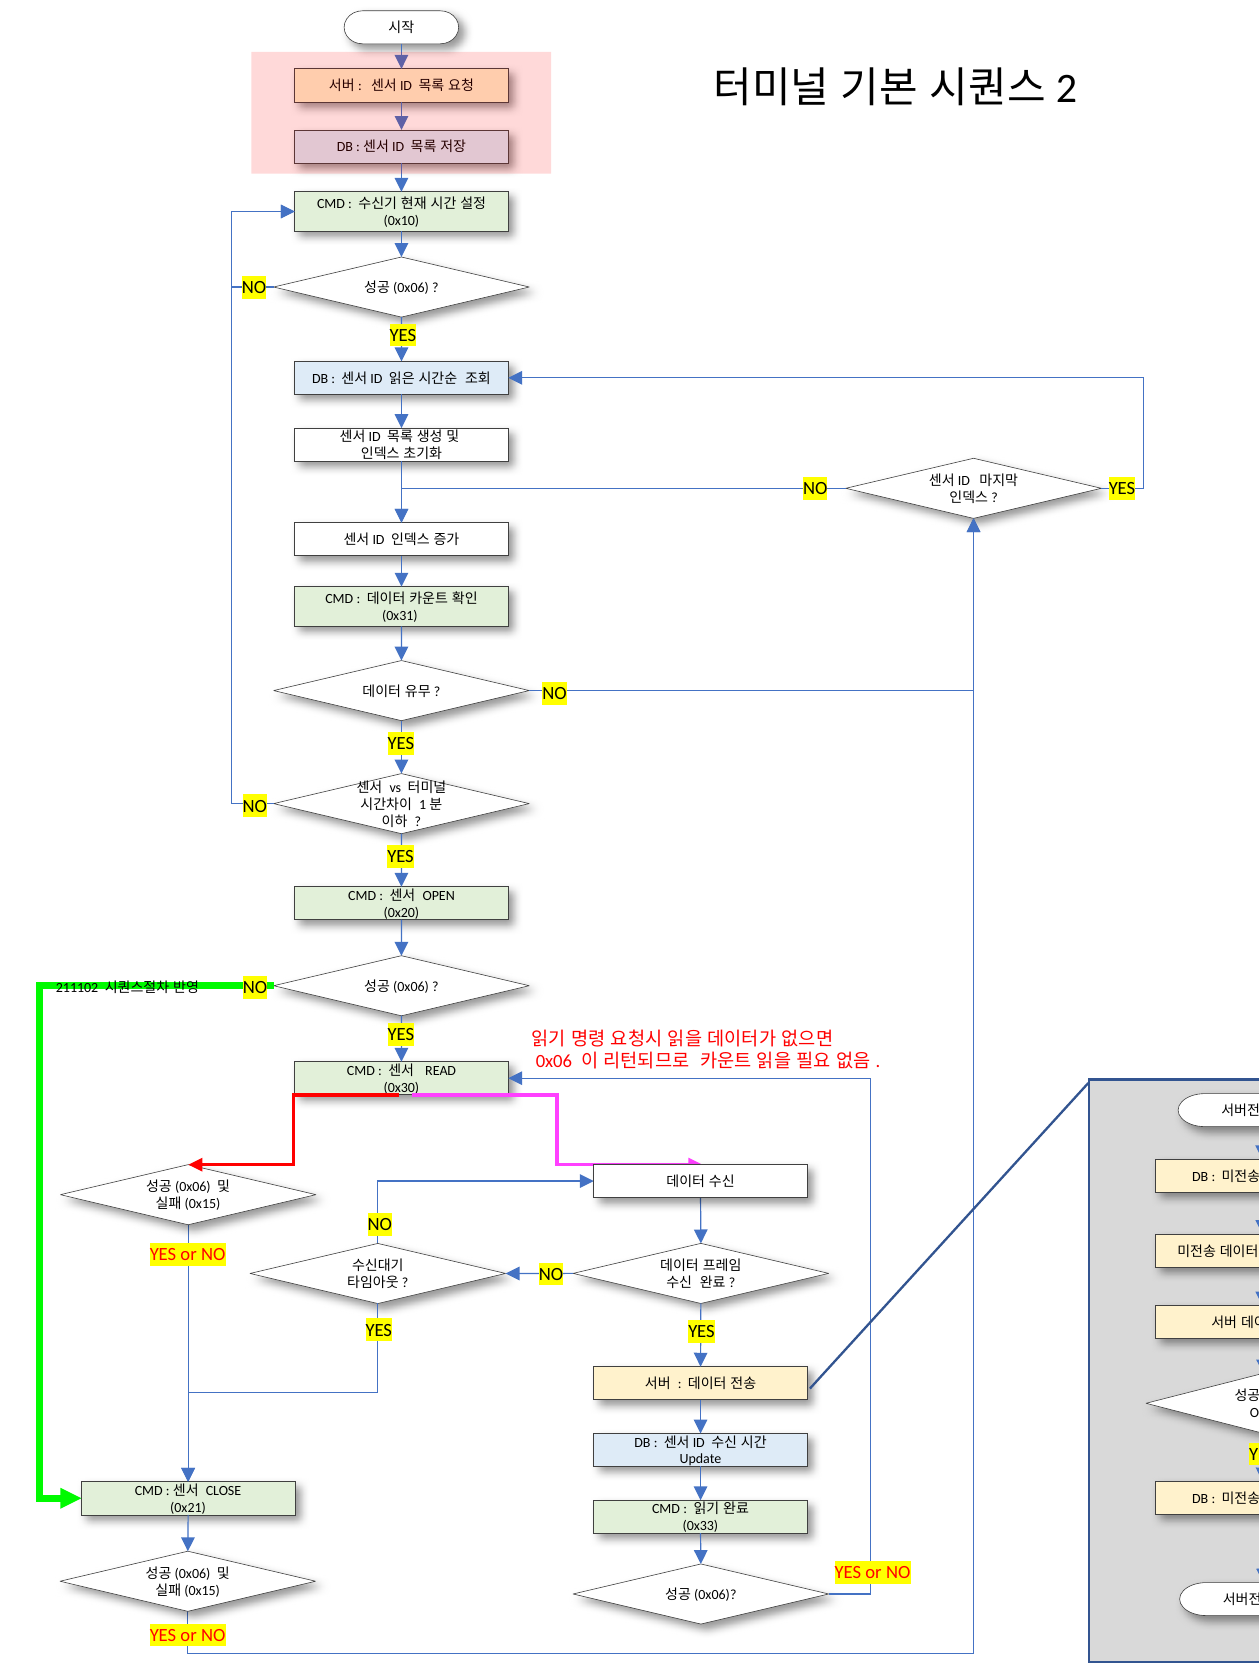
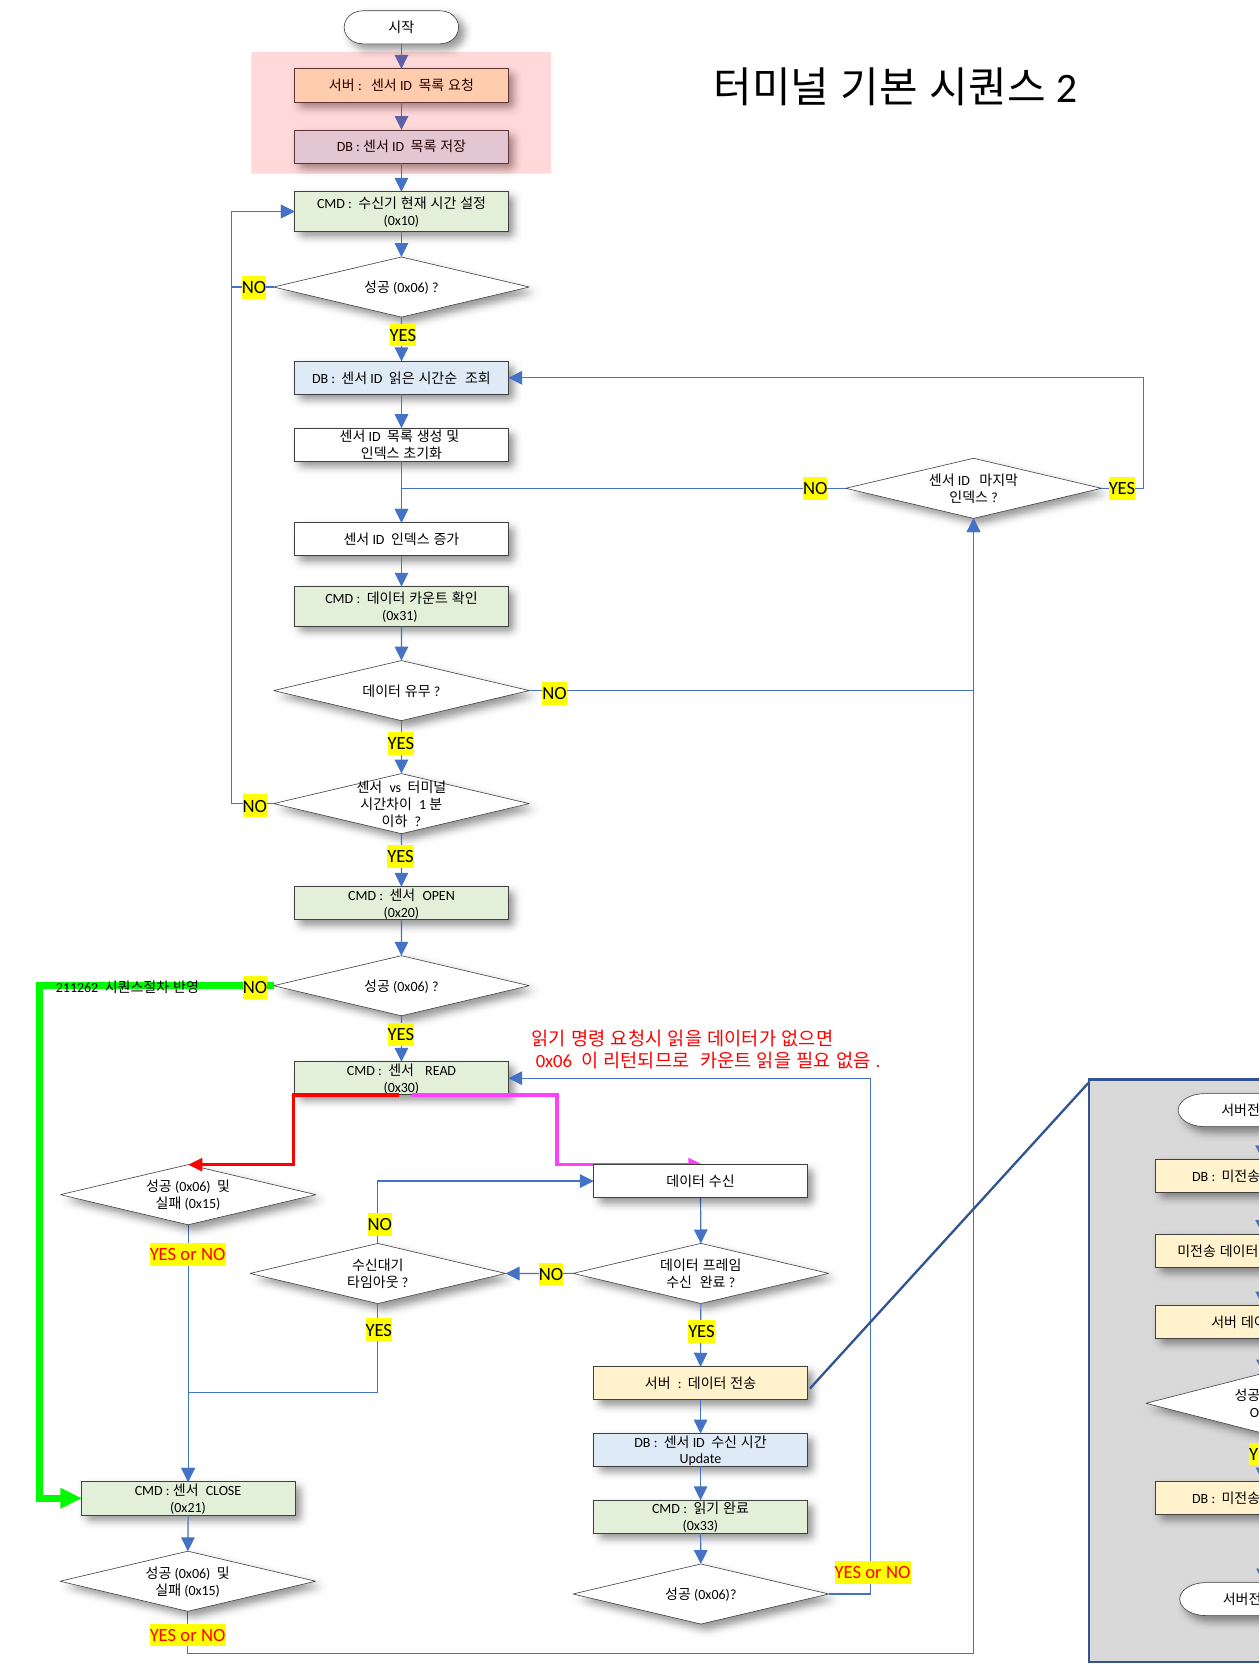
211102: 211102 -> 211262
